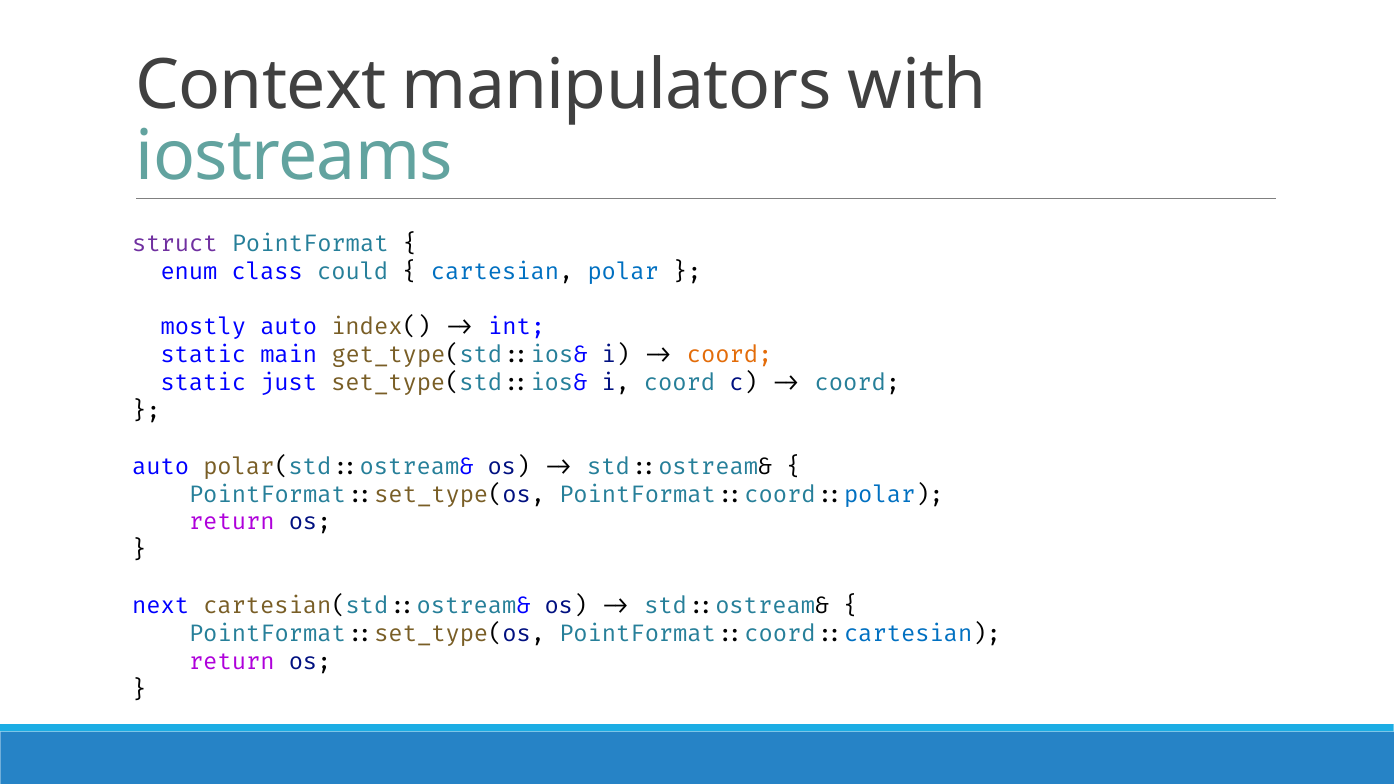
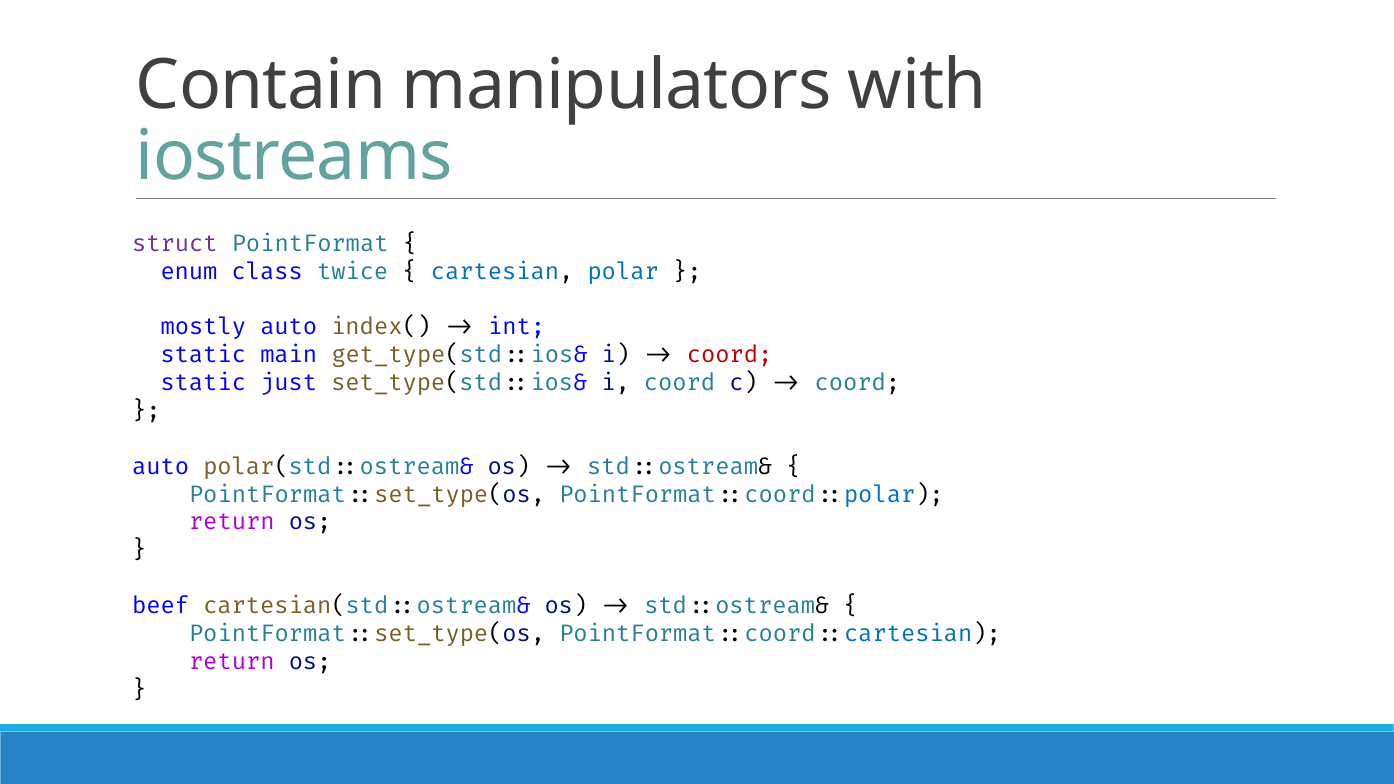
Context: Context -> Contain
could: could -> twice
coord at (730, 355) colour: orange -> red
next: next -> beef
